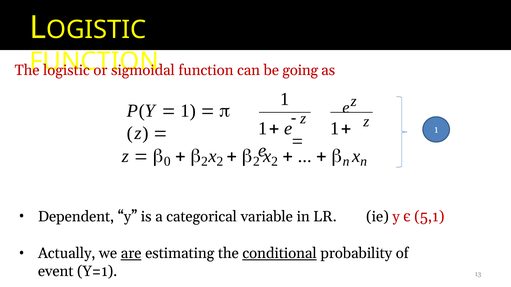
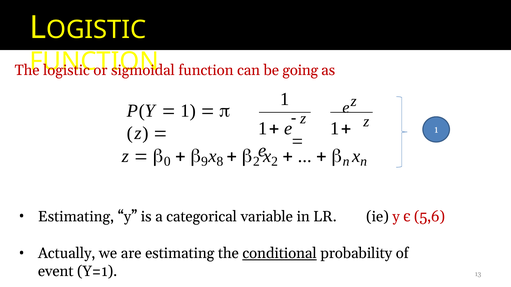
2 at (205, 162): 2 -> 9
2 at (220, 162): 2 -> 8
Dependent at (76, 217): Dependent -> Estimating
5,1: 5,1 -> 5,6
are underline: present -> none
